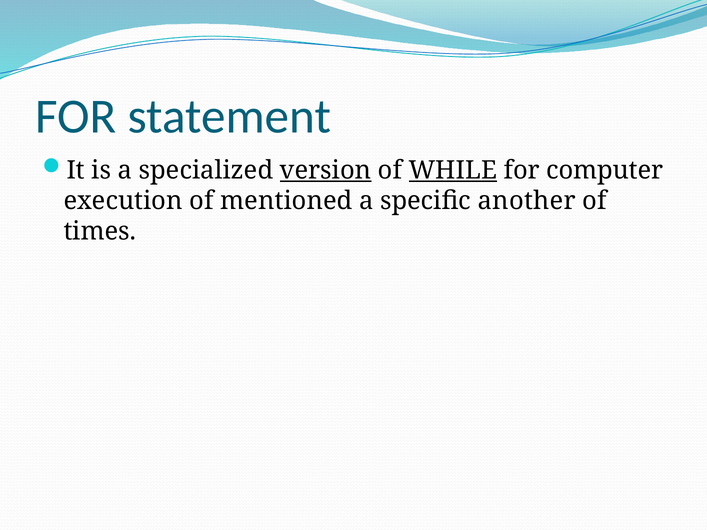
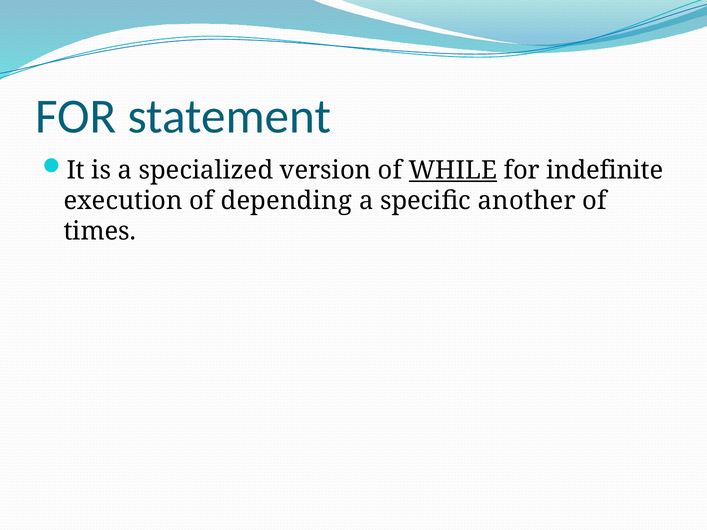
version underline: present -> none
computer: computer -> indefinite
mentioned: mentioned -> depending
